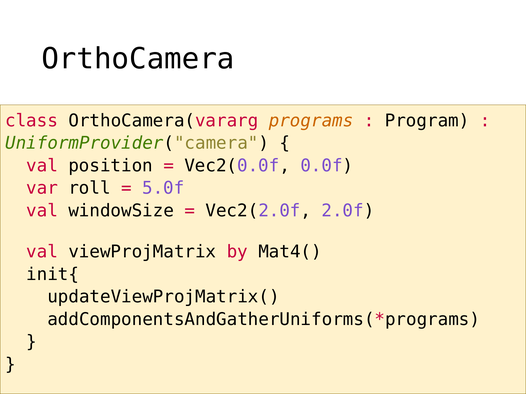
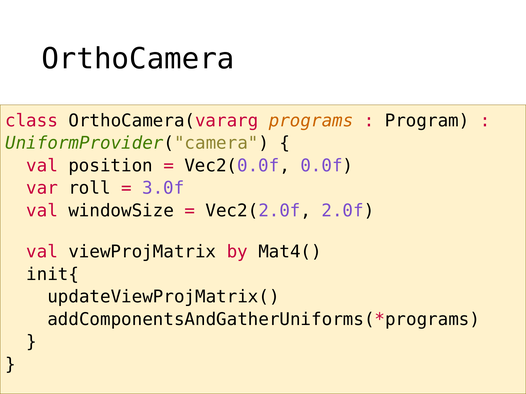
5.0f: 5.0f -> 3.0f
